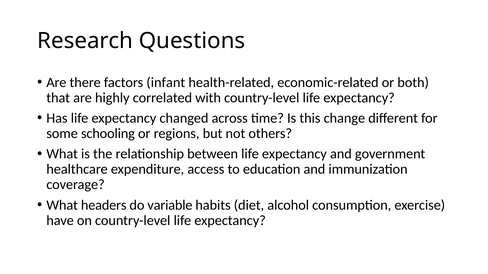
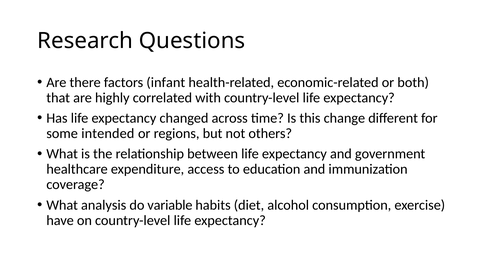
schooling: schooling -> intended
headers: headers -> analysis
